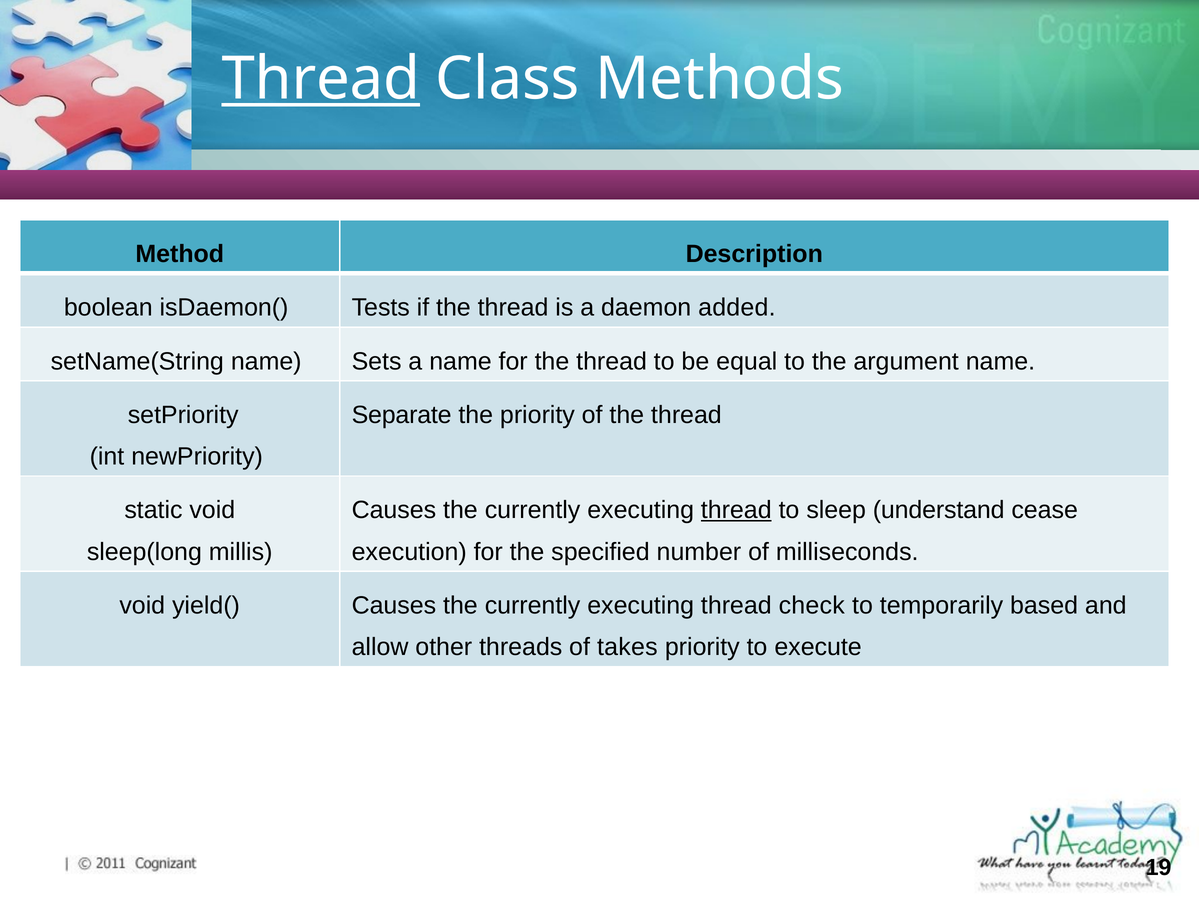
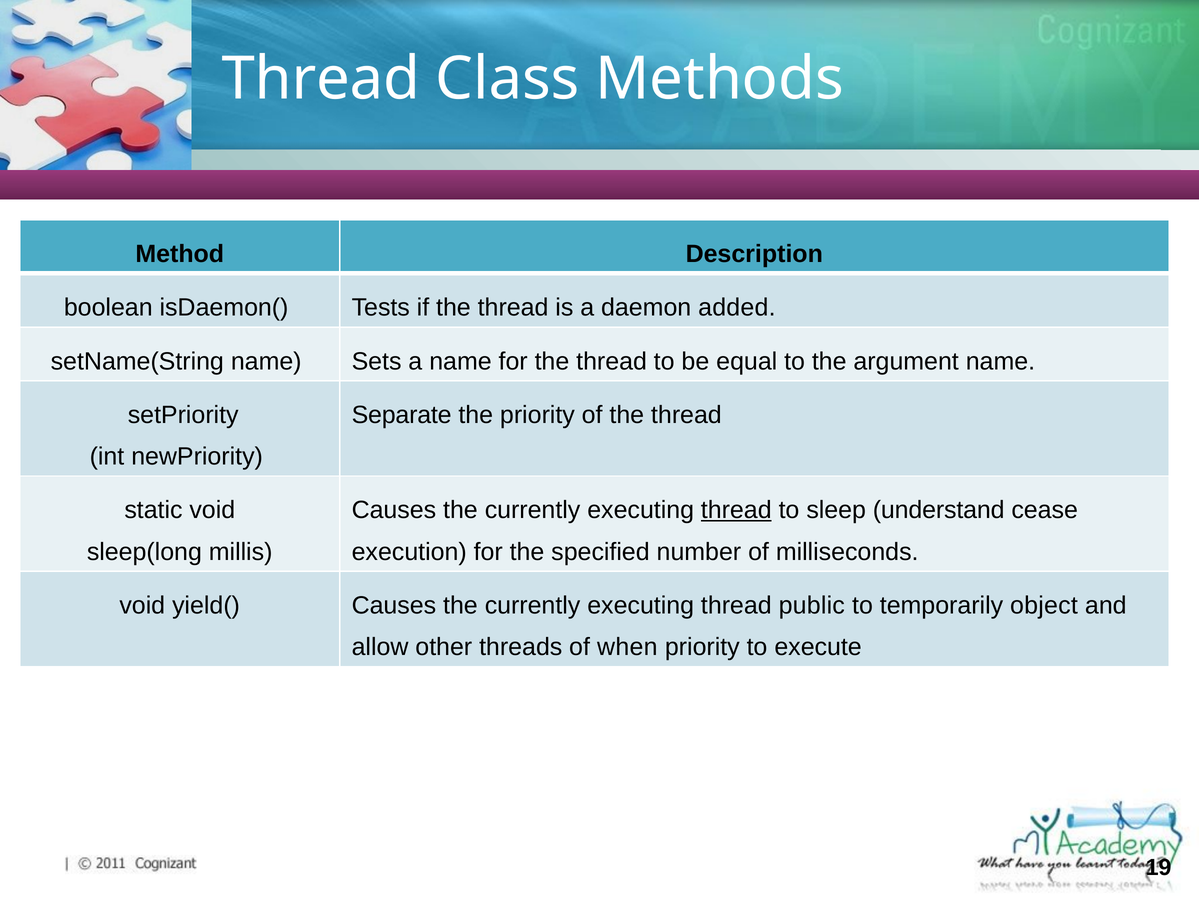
Thread at (321, 79) underline: present -> none
check: check -> public
based: based -> object
takes: takes -> when
